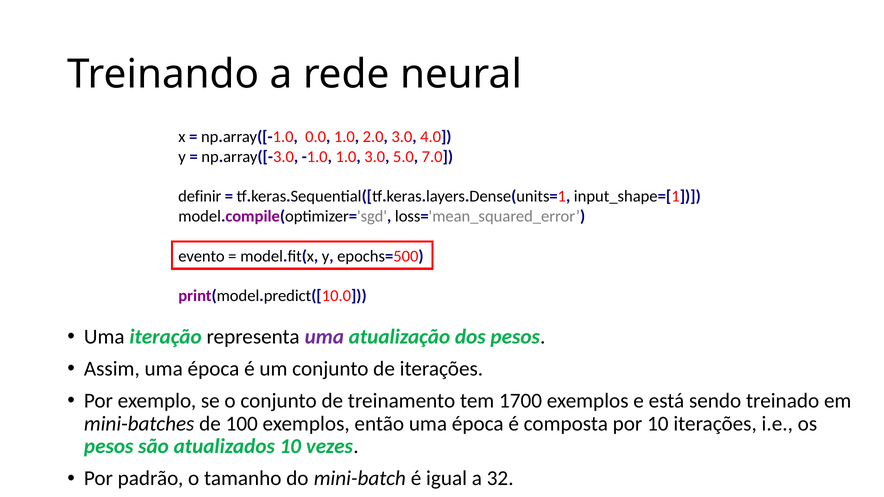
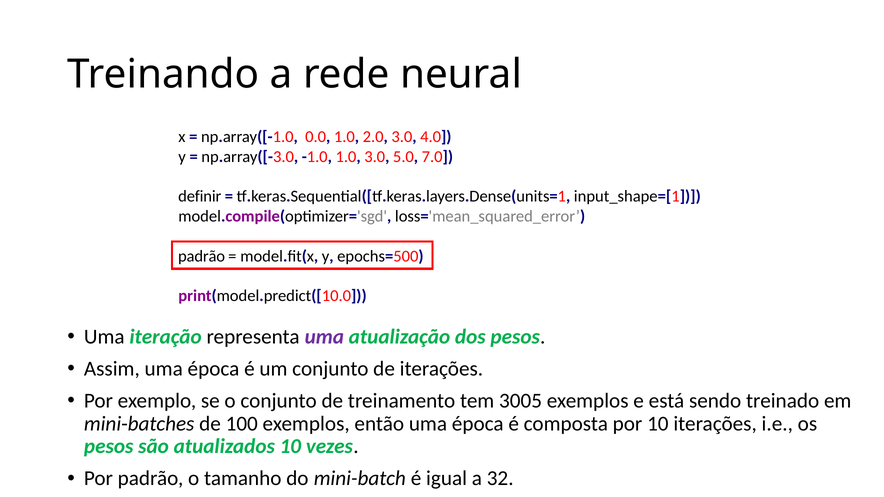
evento at (202, 256): evento -> padrão
1700: 1700 -> 3005
